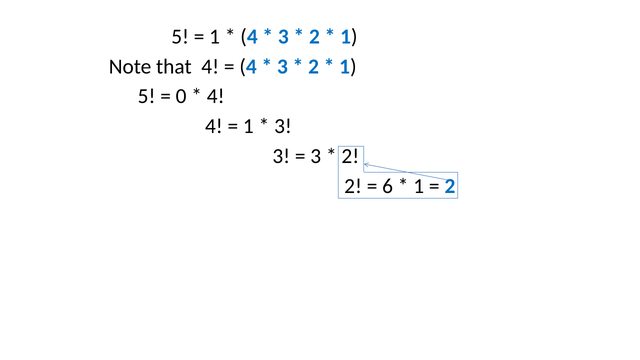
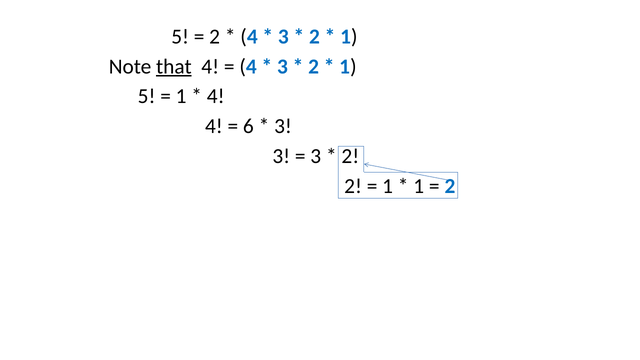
1 at (215, 37): 1 -> 2
that underline: none -> present
0 at (181, 96): 0 -> 1
1 at (248, 126): 1 -> 6
6 at (388, 186): 6 -> 1
